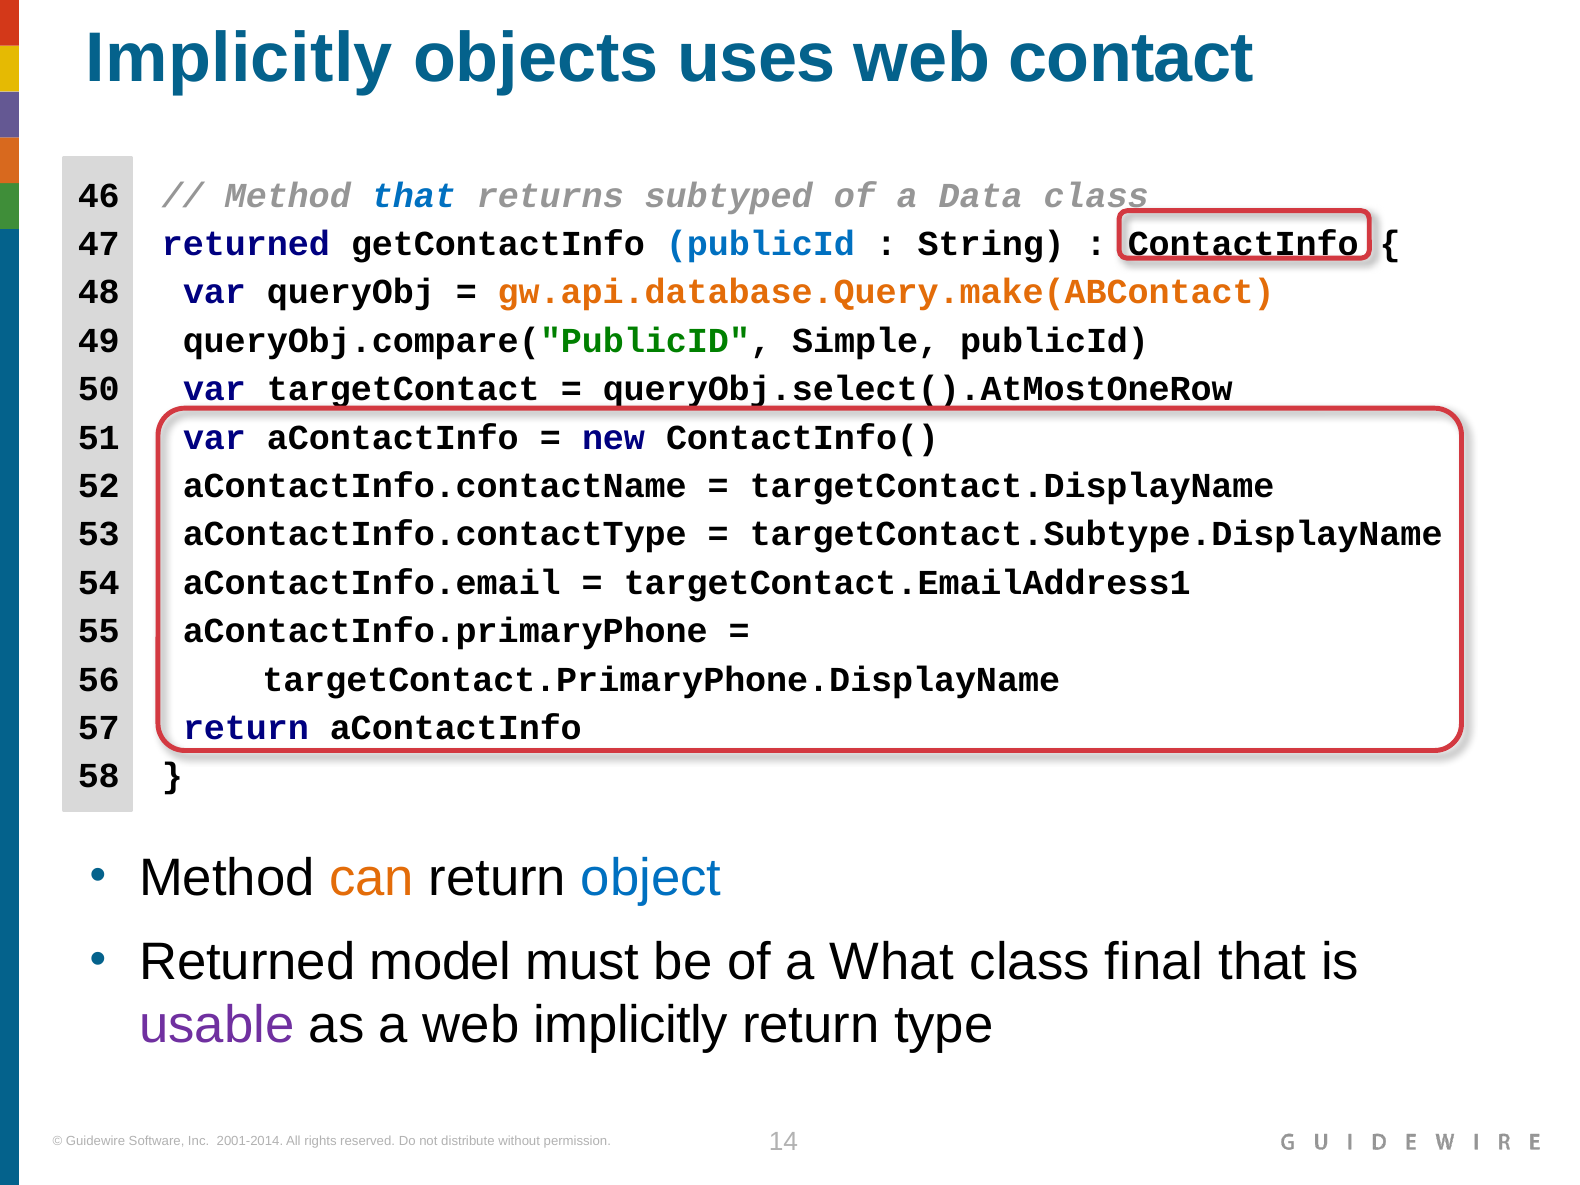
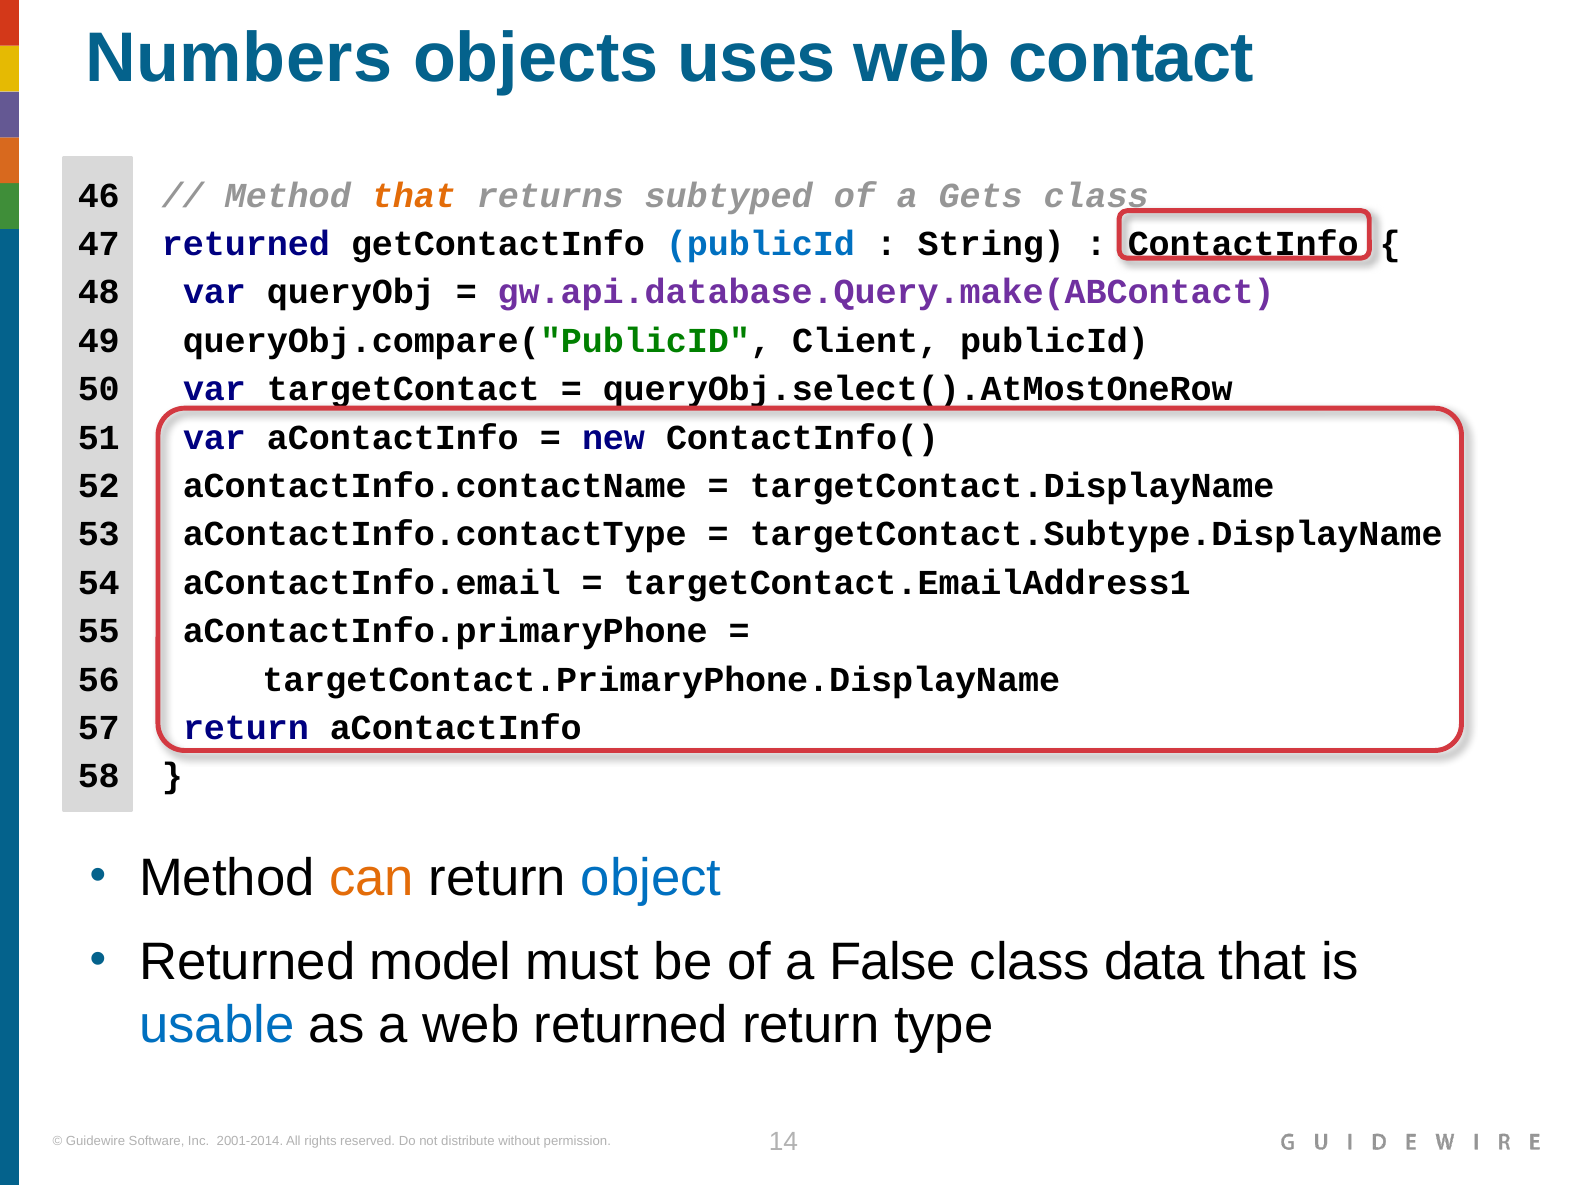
Implicitly at (239, 58): Implicitly -> Numbers
that at (414, 196) colour: blue -> orange
Data: Data -> Gets
gw.api.database.Query.make(ABContact colour: orange -> purple
Simple: Simple -> Client
What: What -> False
final: final -> data
usable colour: purple -> blue
web implicitly: implicitly -> returned
